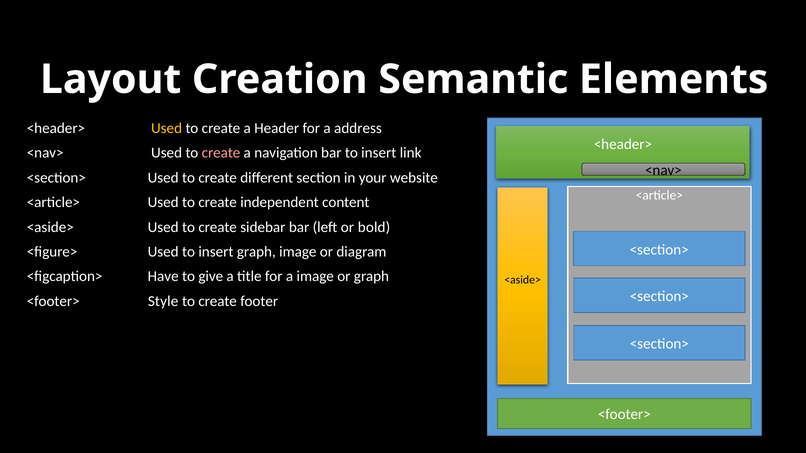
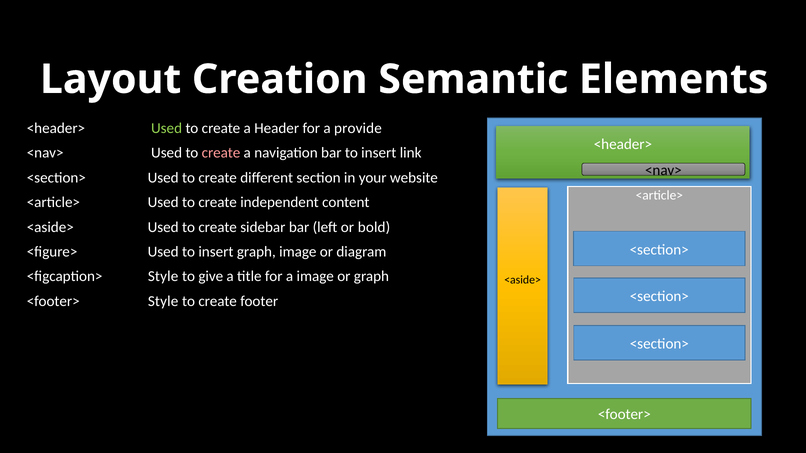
Used at (167, 128) colour: yellow -> light green
address: address -> provide
<figcaption> Have: Have -> Style
